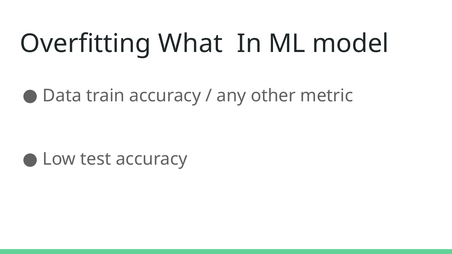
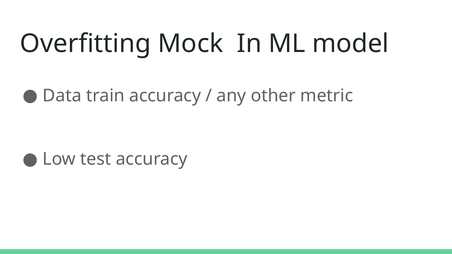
What: What -> Mock
